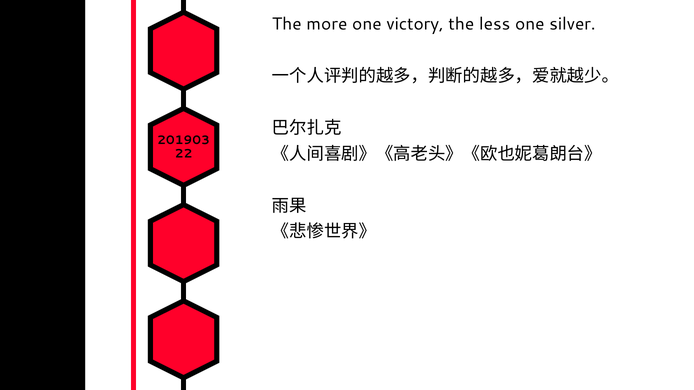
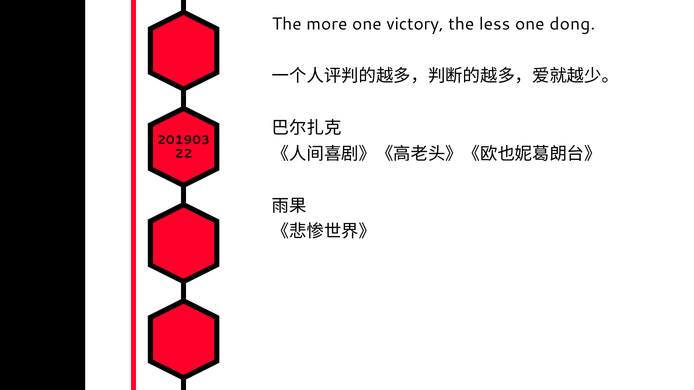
silver: silver -> dong
